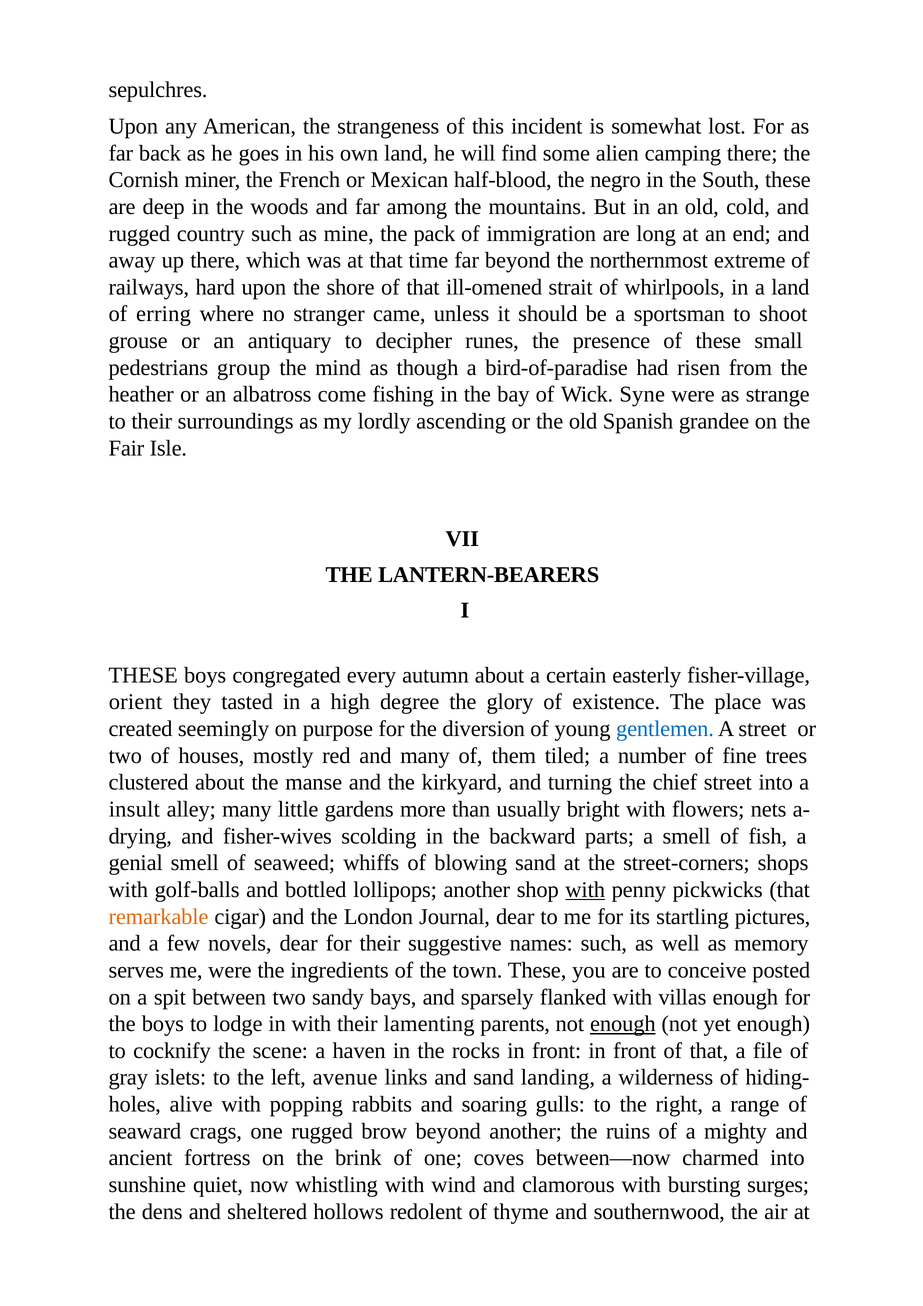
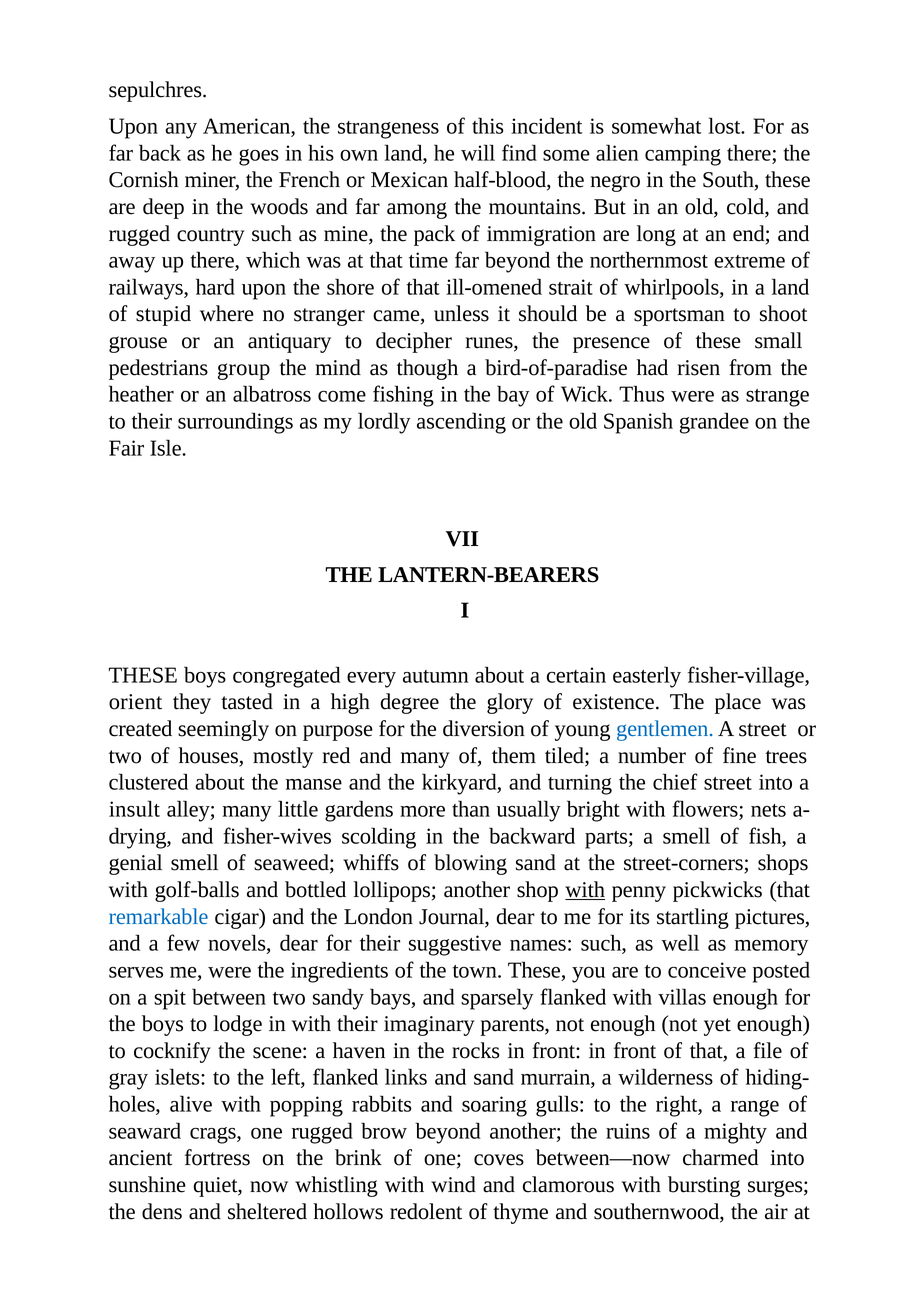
erring: erring -> stupid
Syne: Syne -> Thus
remarkable colour: orange -> blue
lamenting: lamenting -> imaginary
enough at (623, 1024) underline: present -> none
left avenue: avenue -> flanked
landing: landing -> murrain
